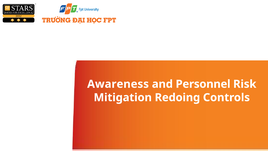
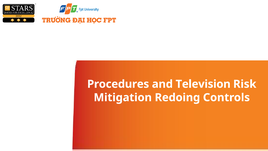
Awareness: Awareness -> Procedures
Personnel: Personnel -> Television
